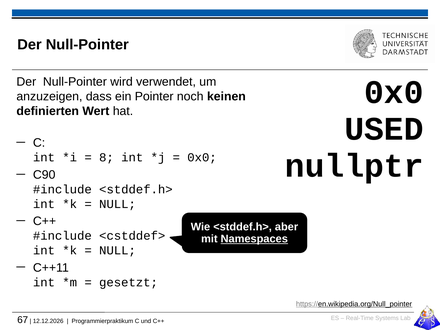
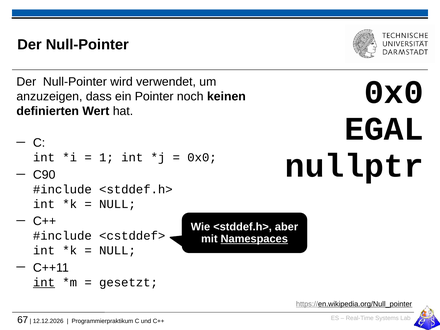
USED: USED -> EGAL
8: 8 -> 1
int at (44, 282) underline: none -> present
